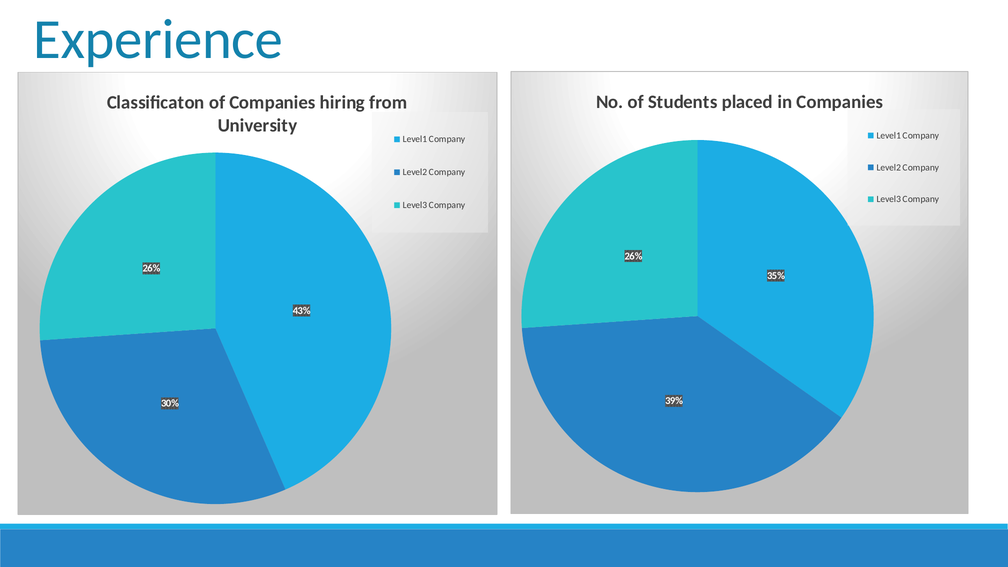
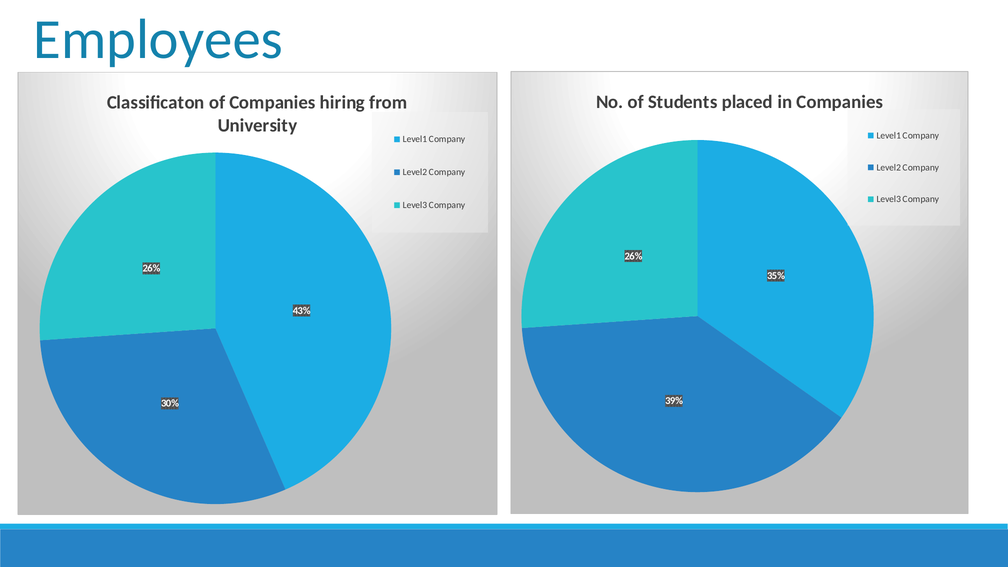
Experience: Experience -> Employees
